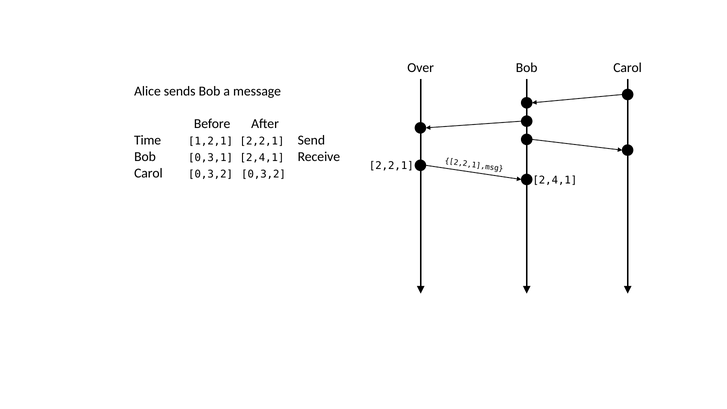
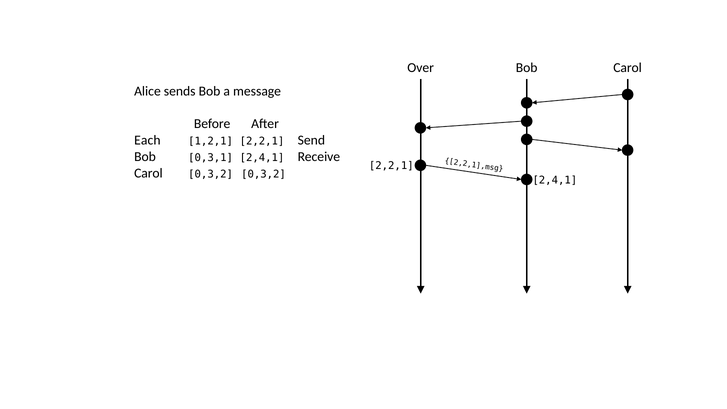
Time: Time -> Each
